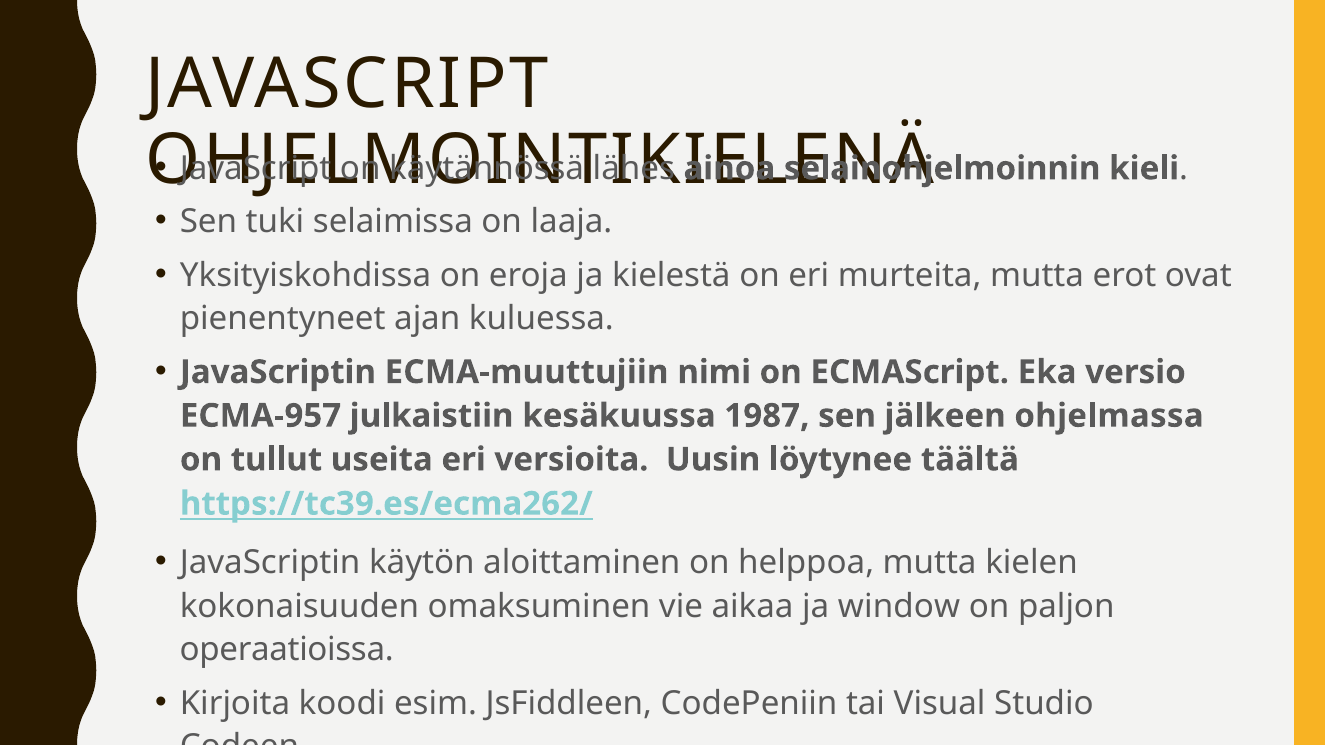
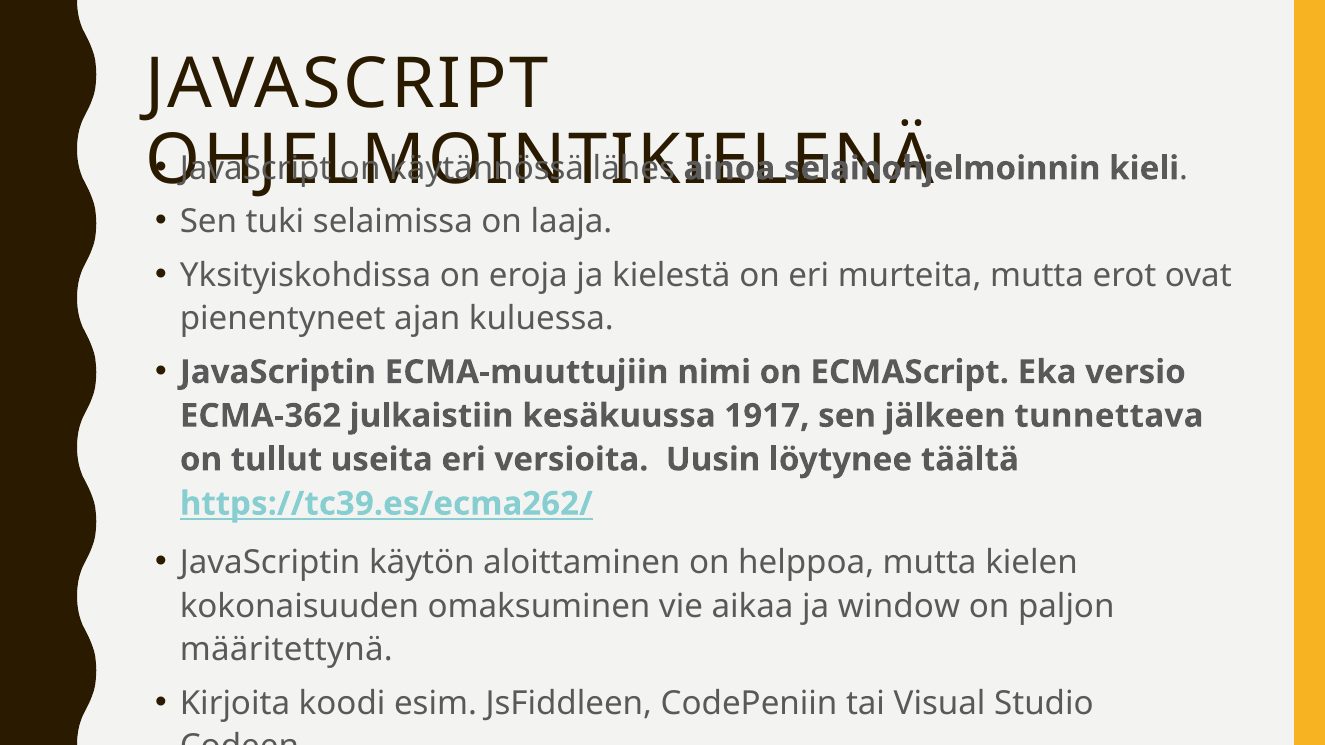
ECMA-957: ECMA-957 -> ECMA-362
1987: 1987 -> 1917
ohjelmassa: ohjelmassa -> tunnettava
operaatioissa: operaatioissa -> määritettynä
